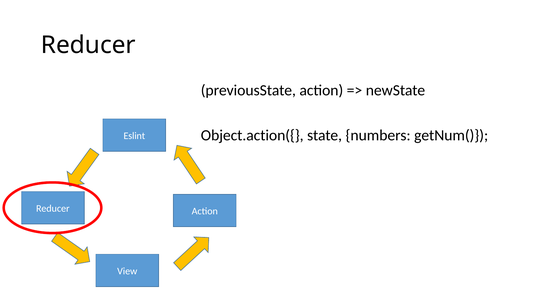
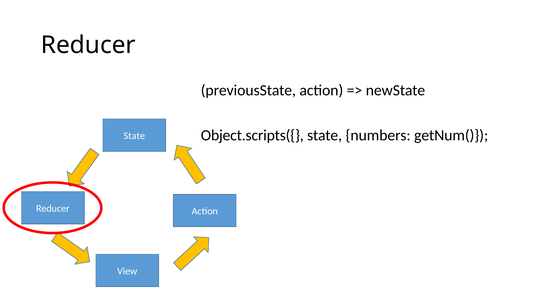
Object.action({: Object.action({ -> Object.scripts({
Eslint at (134, 136): Eslint -> State
